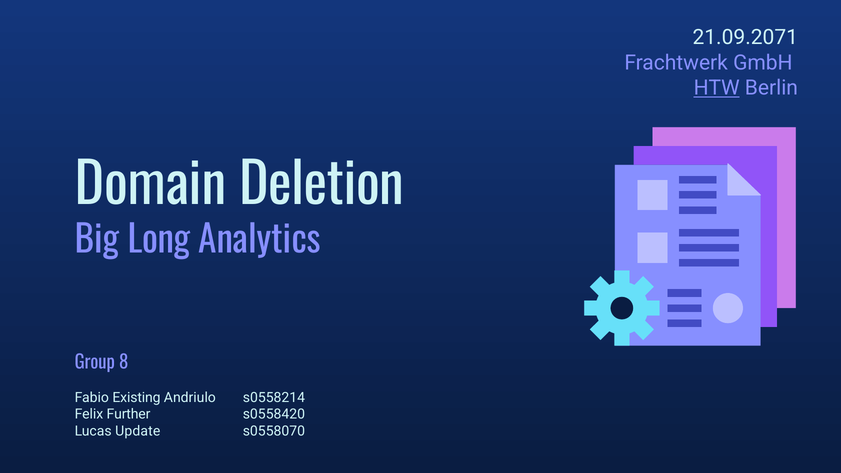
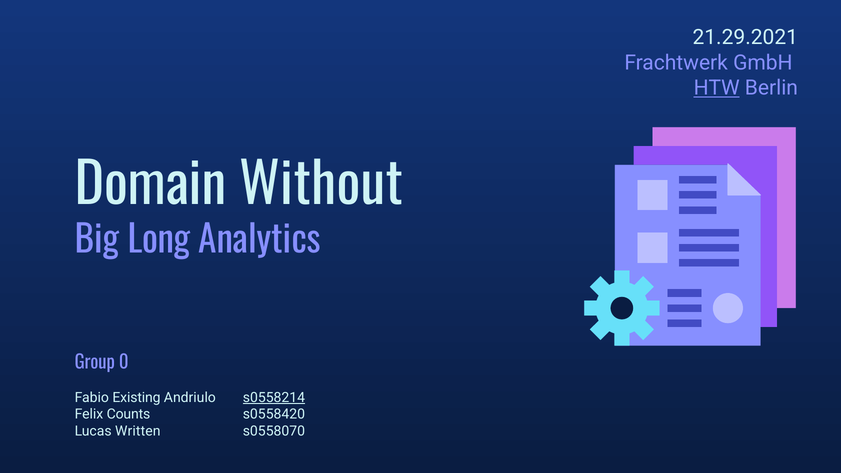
21.09.2071: 21.09.2071 -> 21.29.2021
Deletion: Deletion -> Without
8: 8 -> 0
s0558214 underline: none -> present
Further: Further -> Counts
Update: Update -> Written
